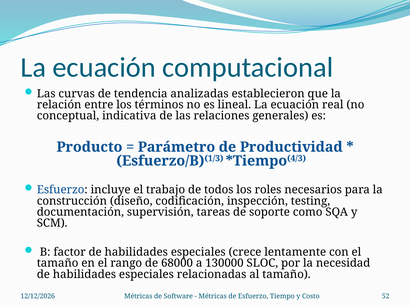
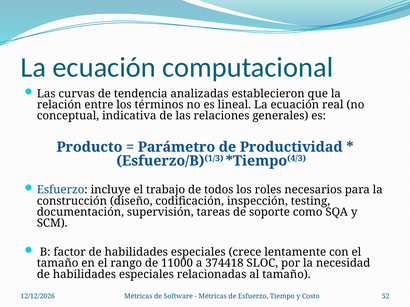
68000: 68000 -> 11000
130000: 130000 -> 374418
